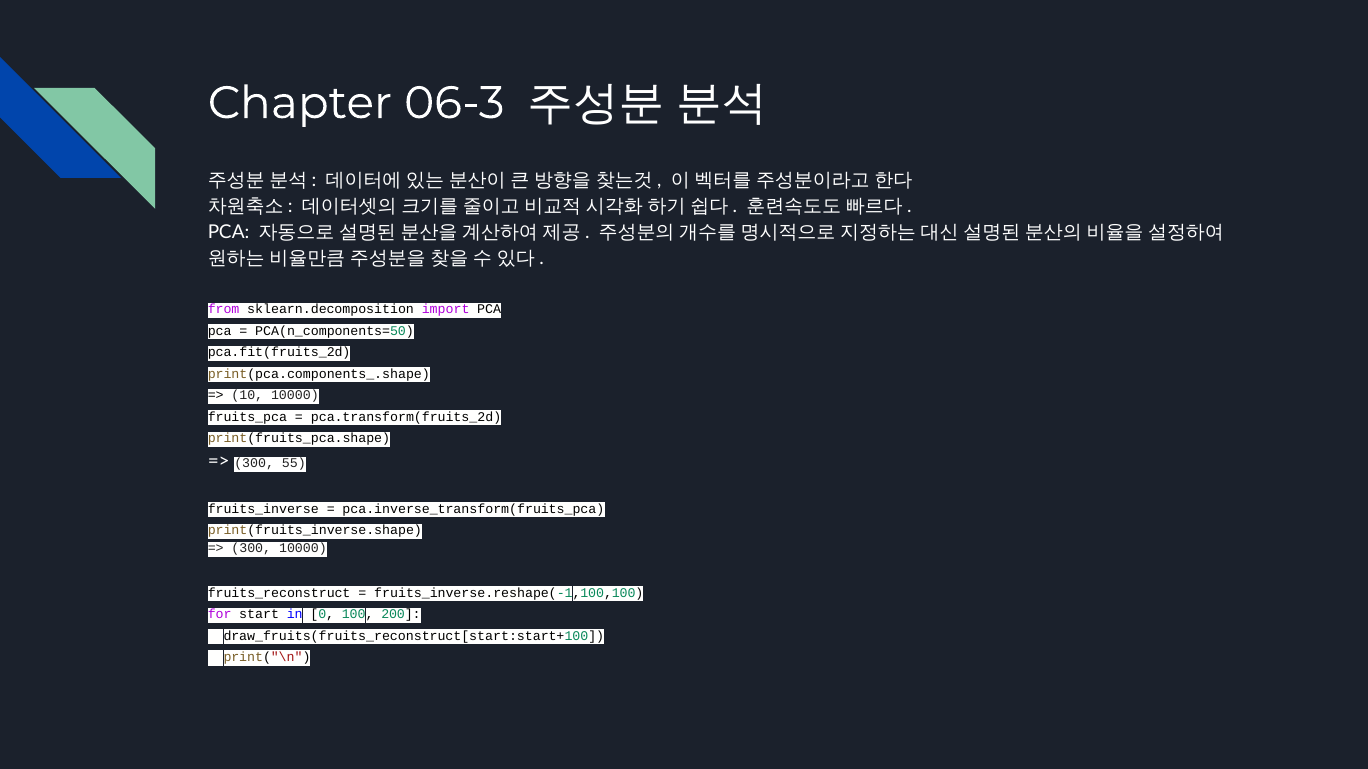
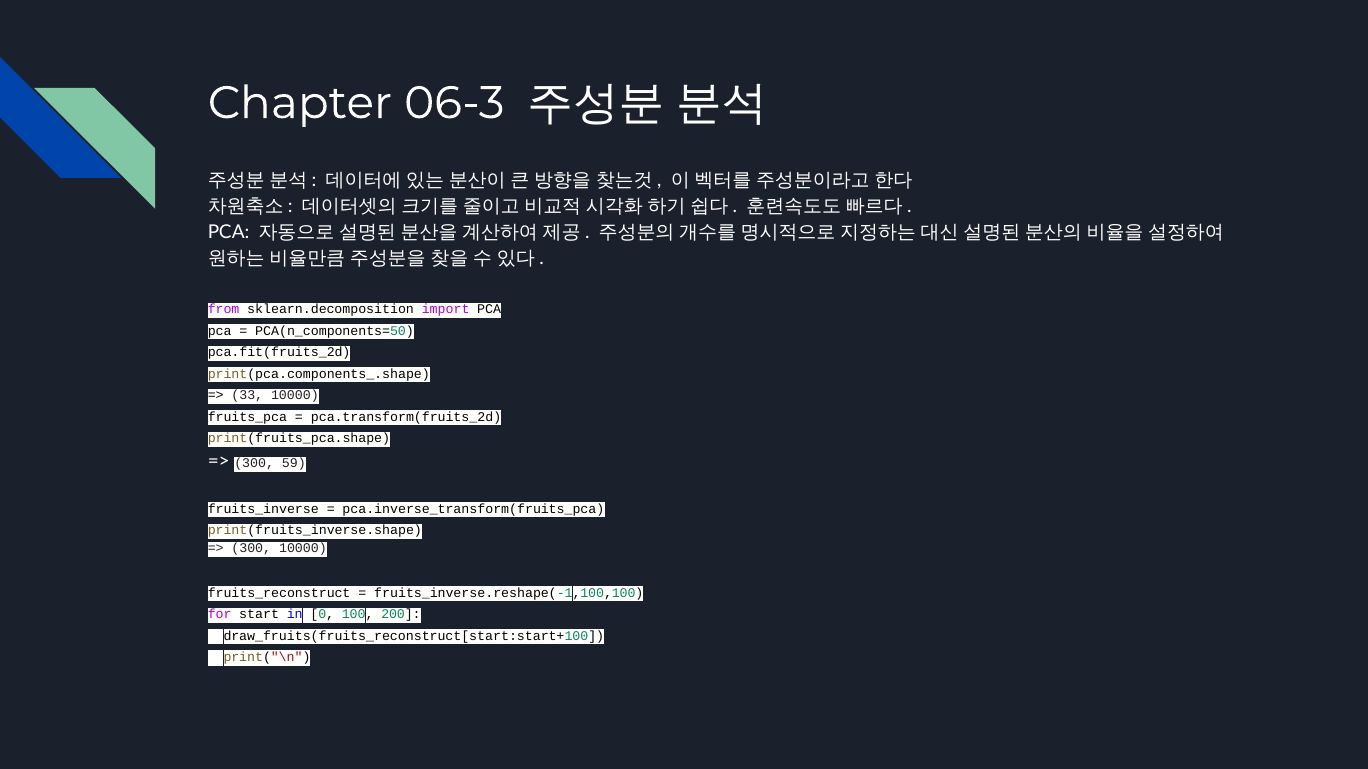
10: 10 -> 33
55: 55 -> 59
